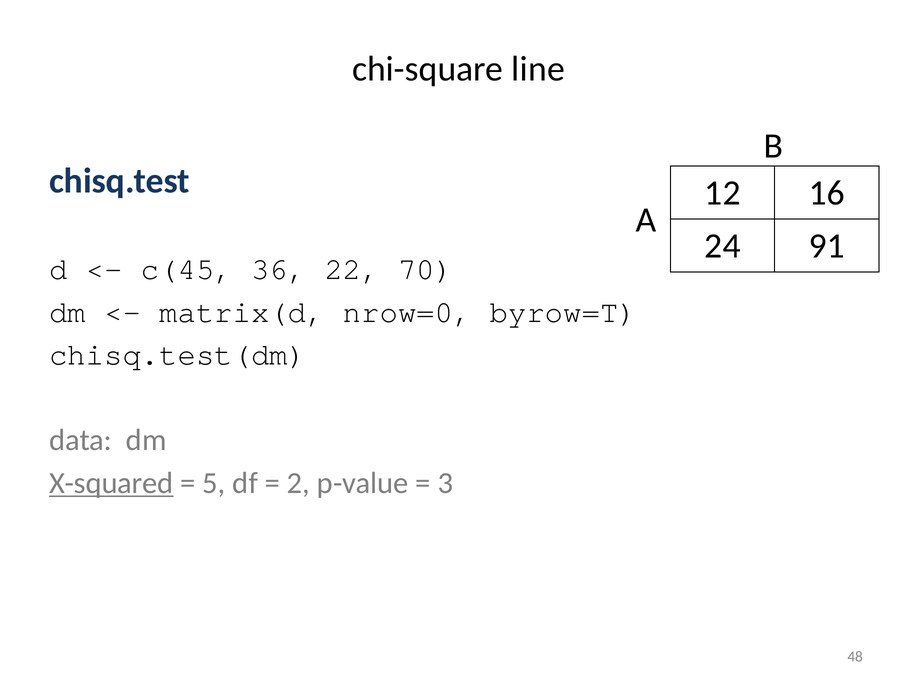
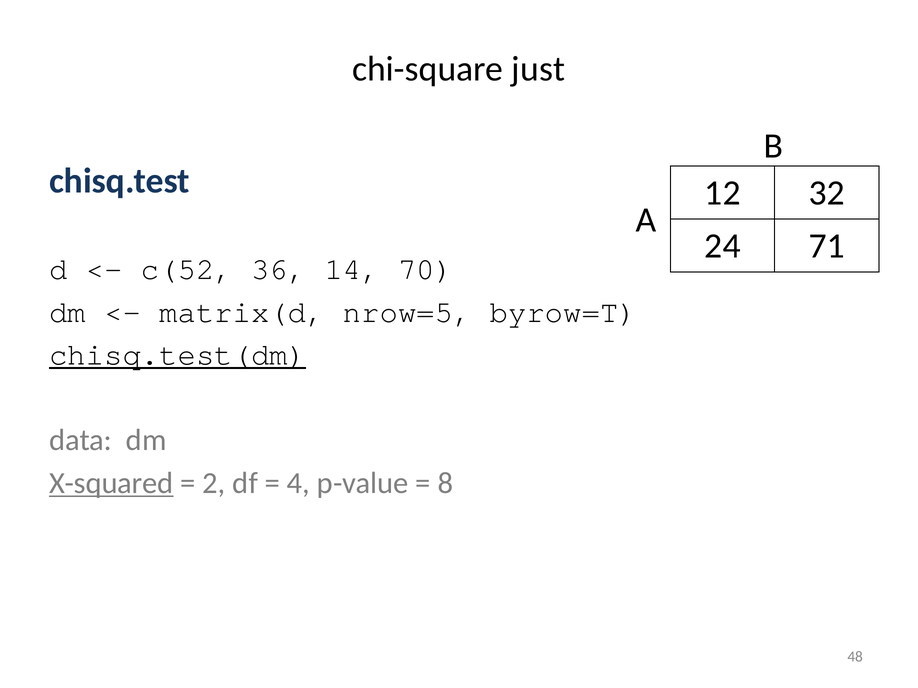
line: line -> just
16: 16 -> 32
91: 91 -> 71
c(45: c(45 -> c(52
22: 22 -> 14
nrow=0: nrow=0 -> nrow=5
chisq.test(dm underline: none -> present
5: 5 -> 2
2: 2 -> 4
3: 3 -> 8
